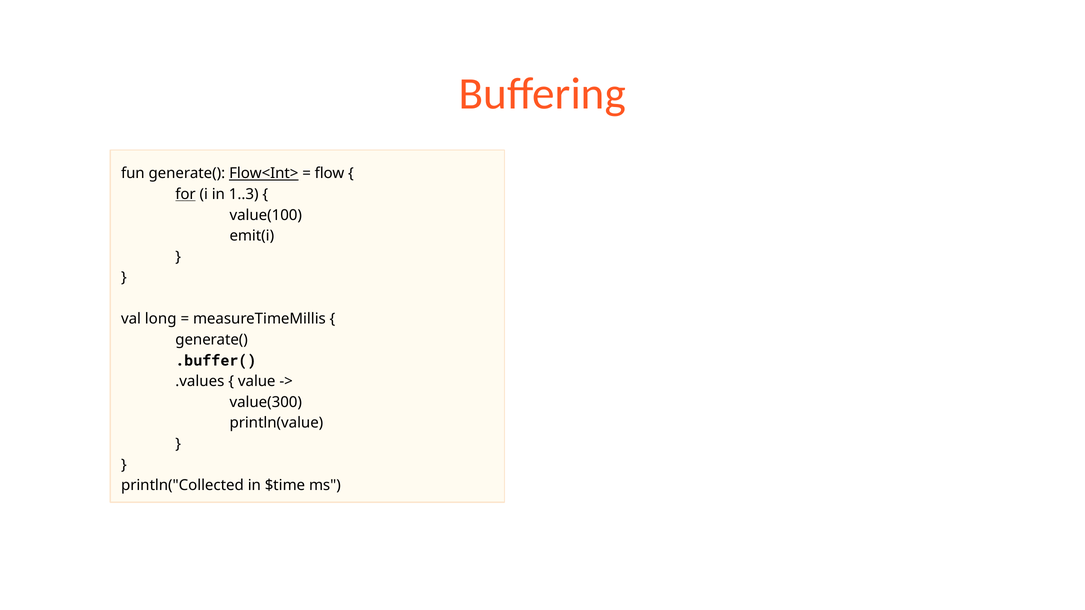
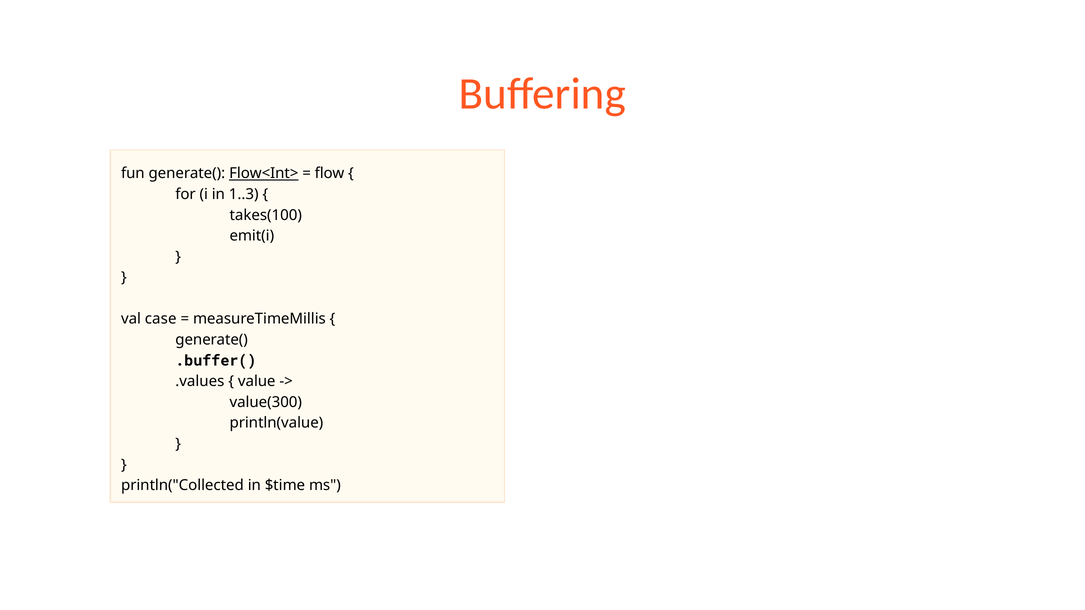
for underline: present -> none
value(100: value(100 -> takes(100
long: long -> case
